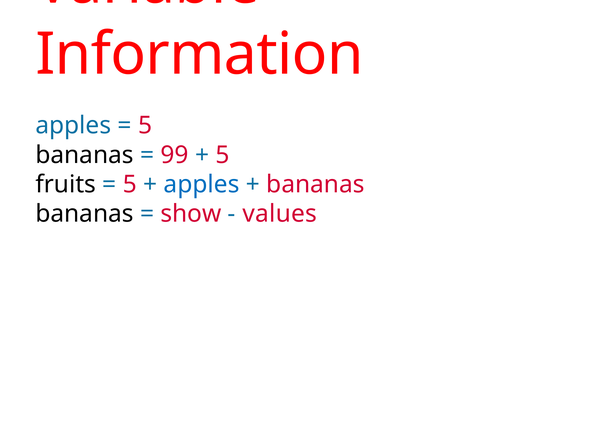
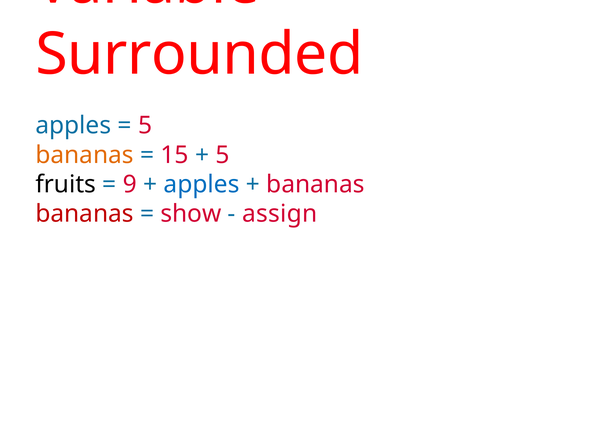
Information: Information -> Surrounded
bananas at (85, 155) colour: black -> orange
99: 99 -> 15
5 at (130, 184): 5 -> 9
bananas at (85, 214) colour: black -> red
values: values -> assign
